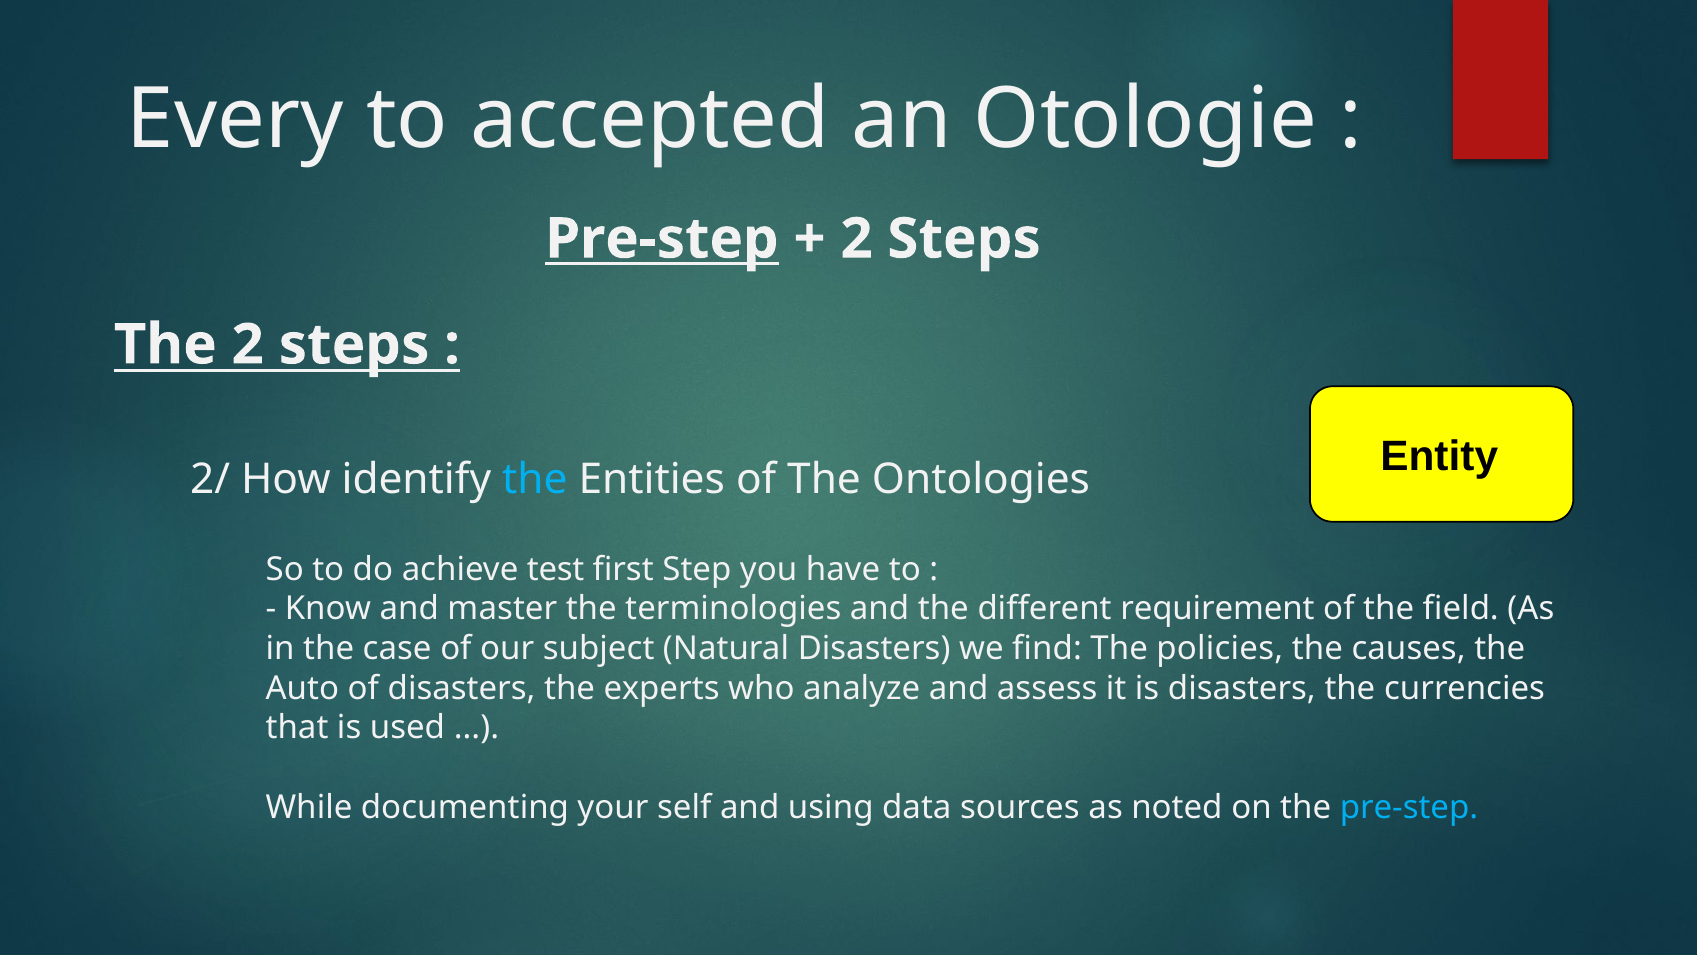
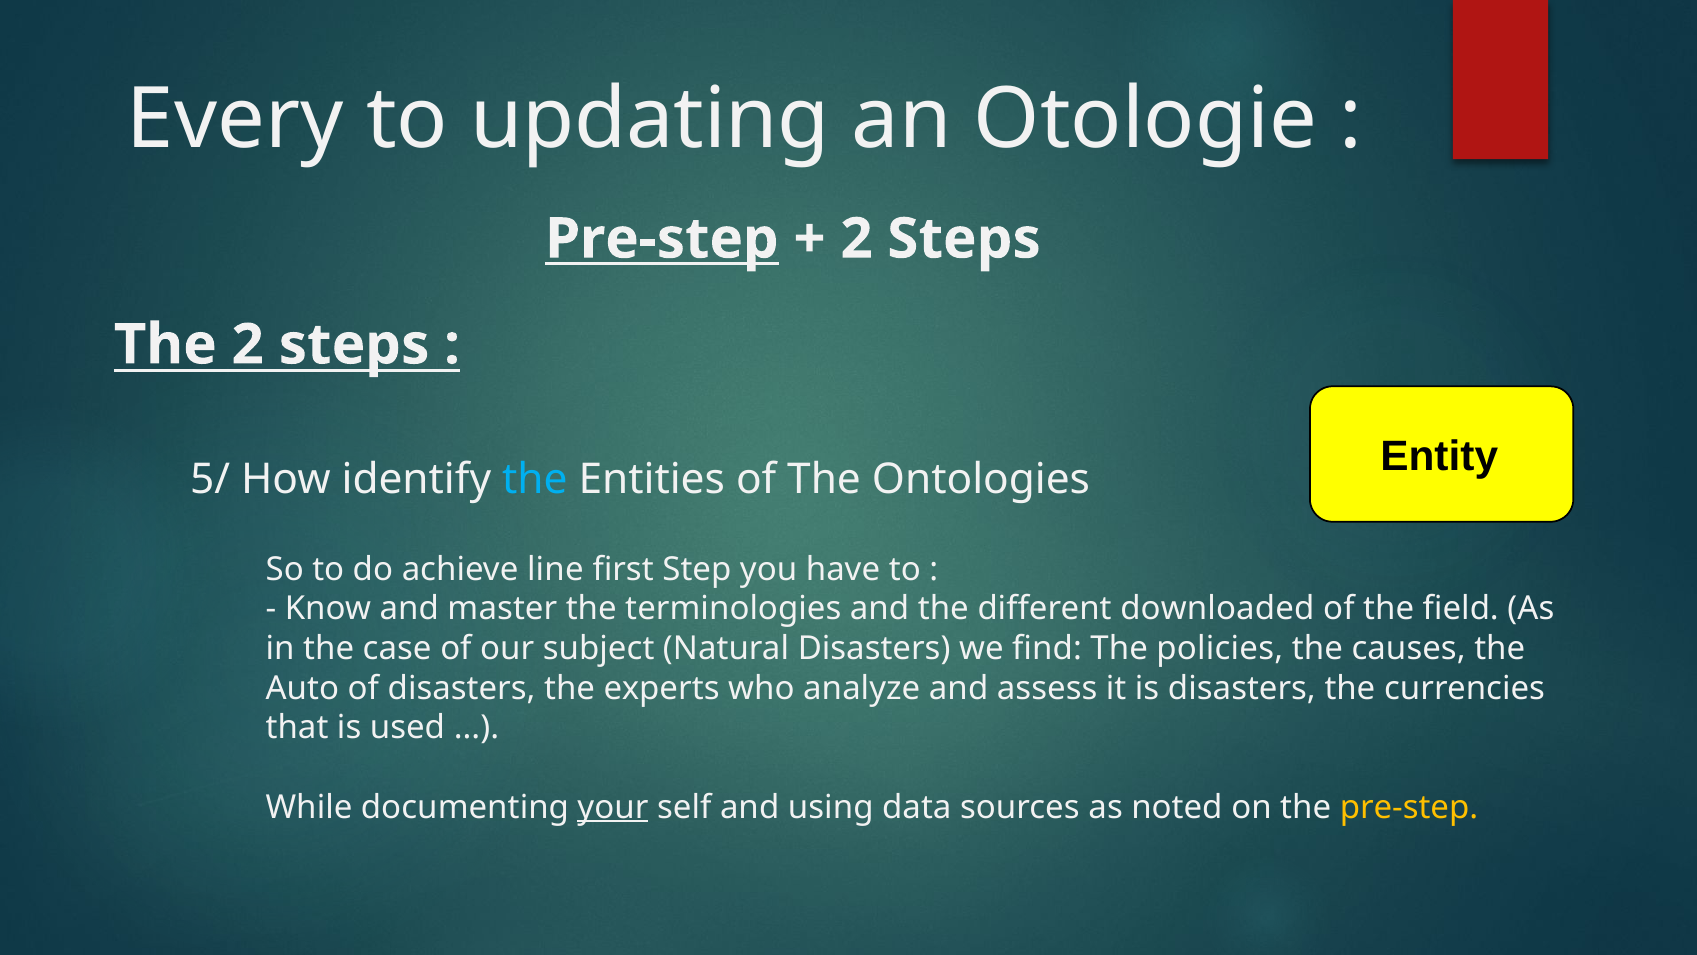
accepted: accepted -> updating
2/: 2/ -> 5/
test: test -> line
requirement: requirement -> downloaded
your underline: none -> present
pre-step at (1409, 807) colour: light blue -> yellow
